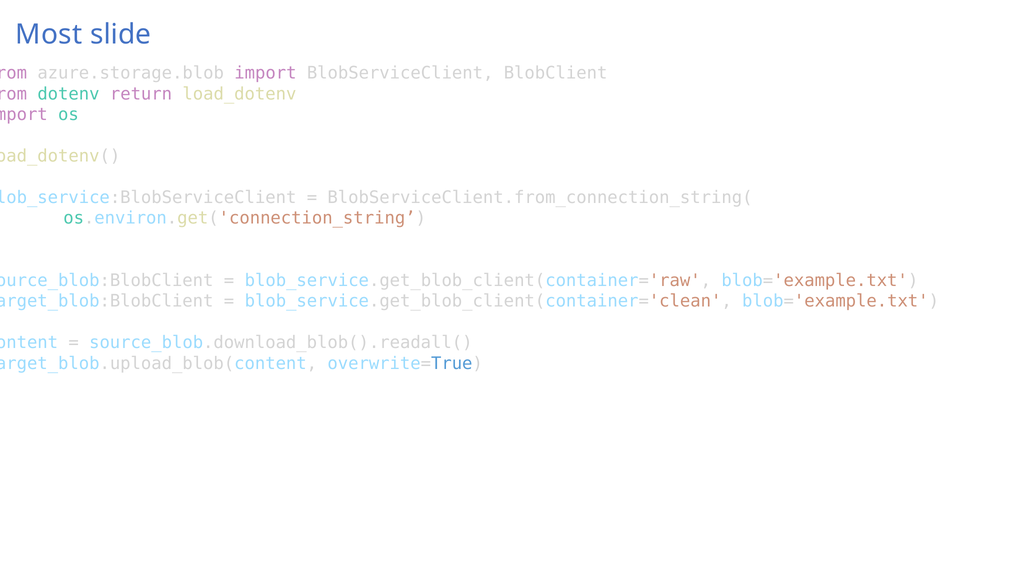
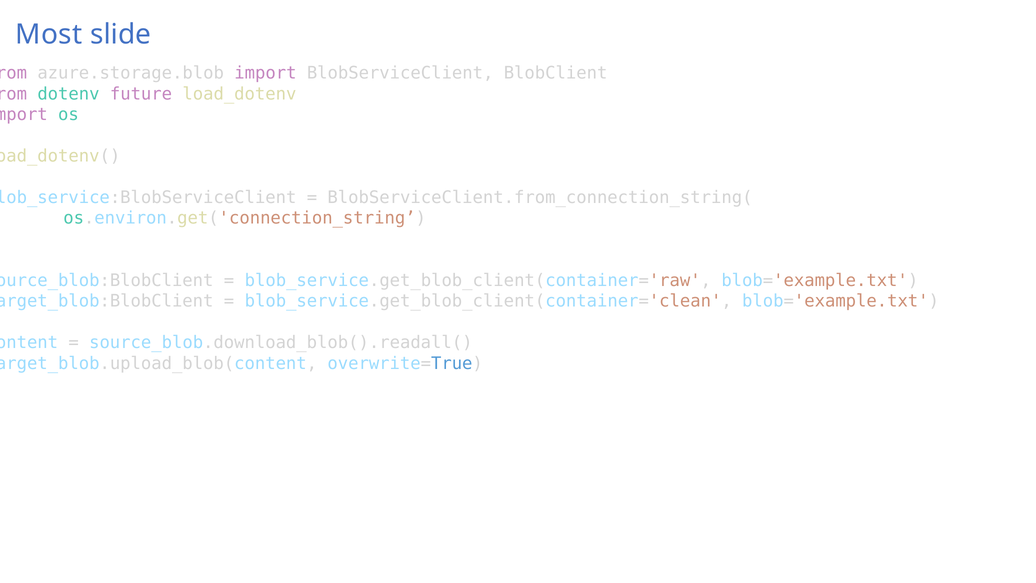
return: return -> future
